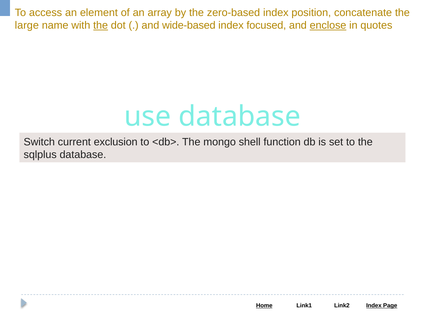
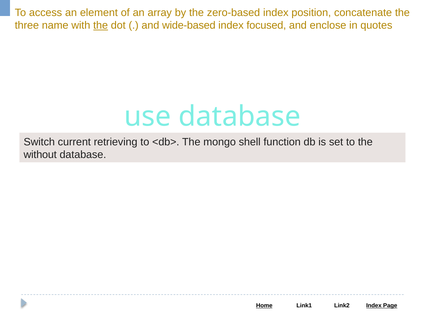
large: large -> three
enclose underline: present -> none
exclusion: exclusion -> retrieving
sqlplus: sqlplus -> without
